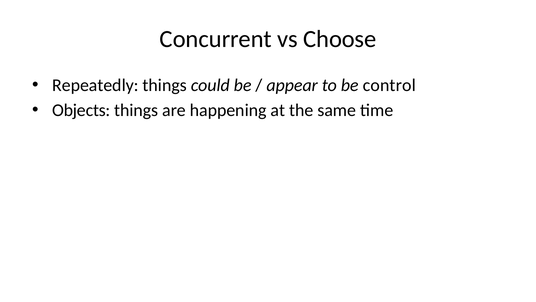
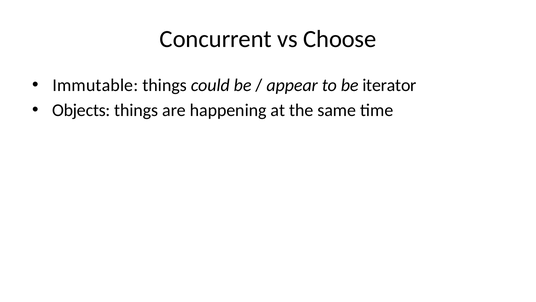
Repeatedly: Repeatedly -> Immutable
control: control -> iterator
